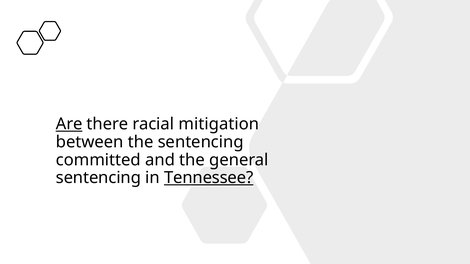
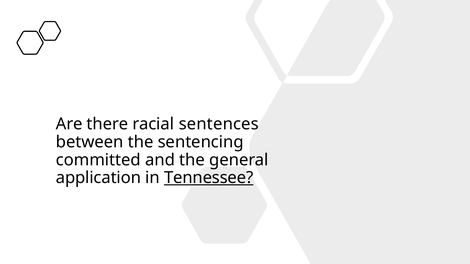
Are underline: present -> none
mitigation: mitigation -> sentences
sentencing at (98, 178): sentencing -> application
